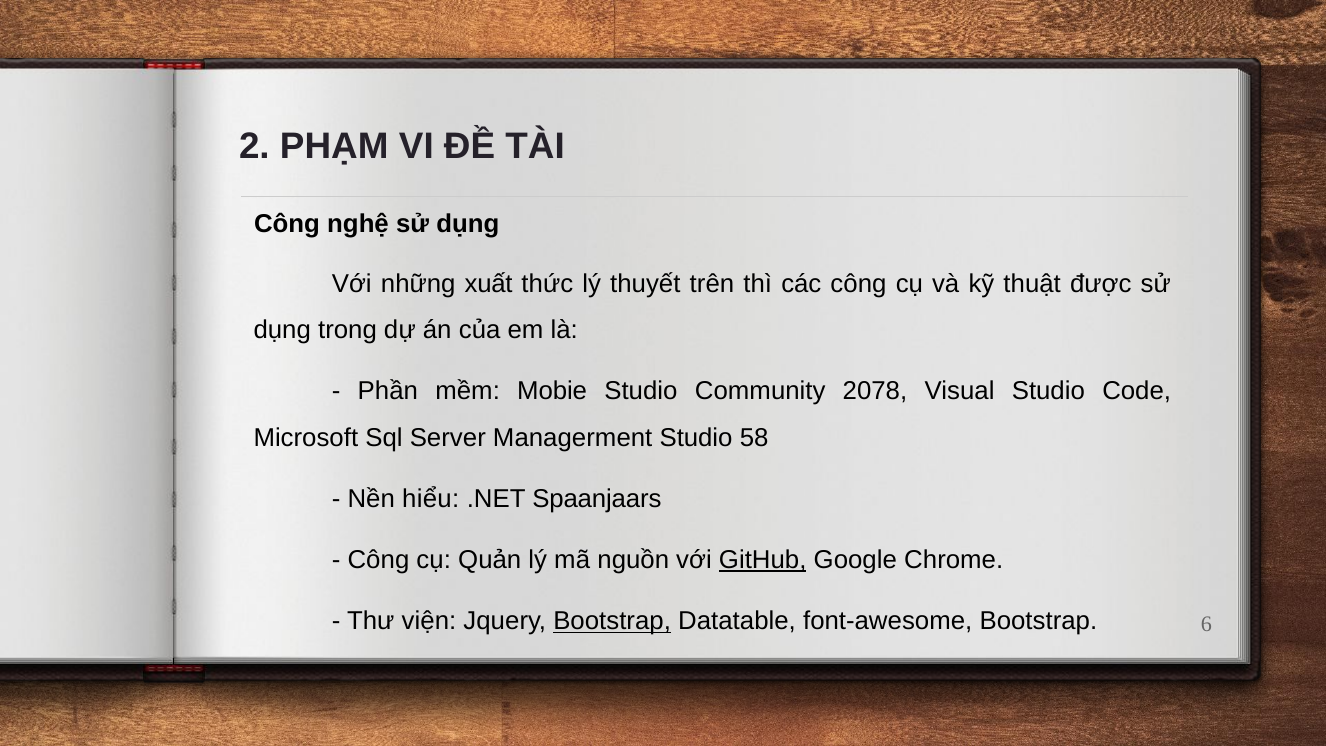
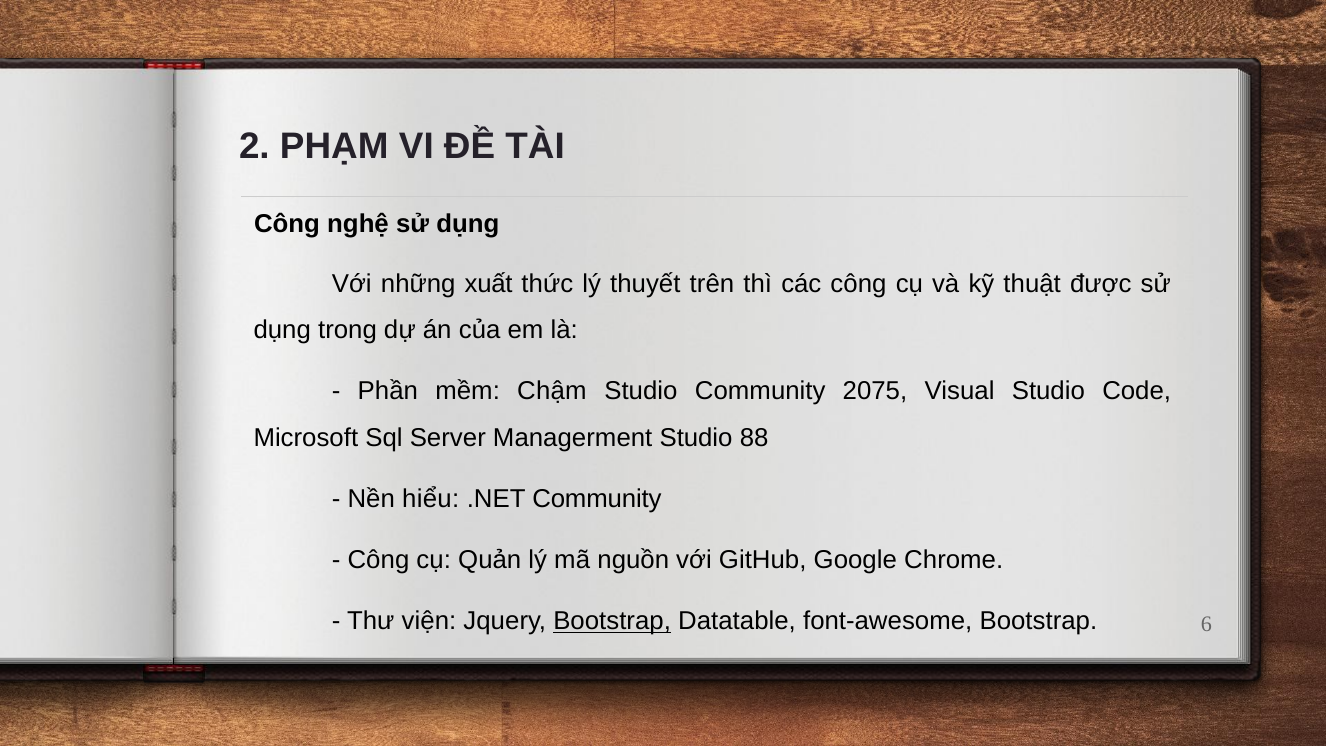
Mobie: Mobie -> Chậm
2078: 2078 -> 2075
58: 58 -> 88
.NET Spaanjaars: Spaanjaars -> Community
GitHub underline: present -> none
